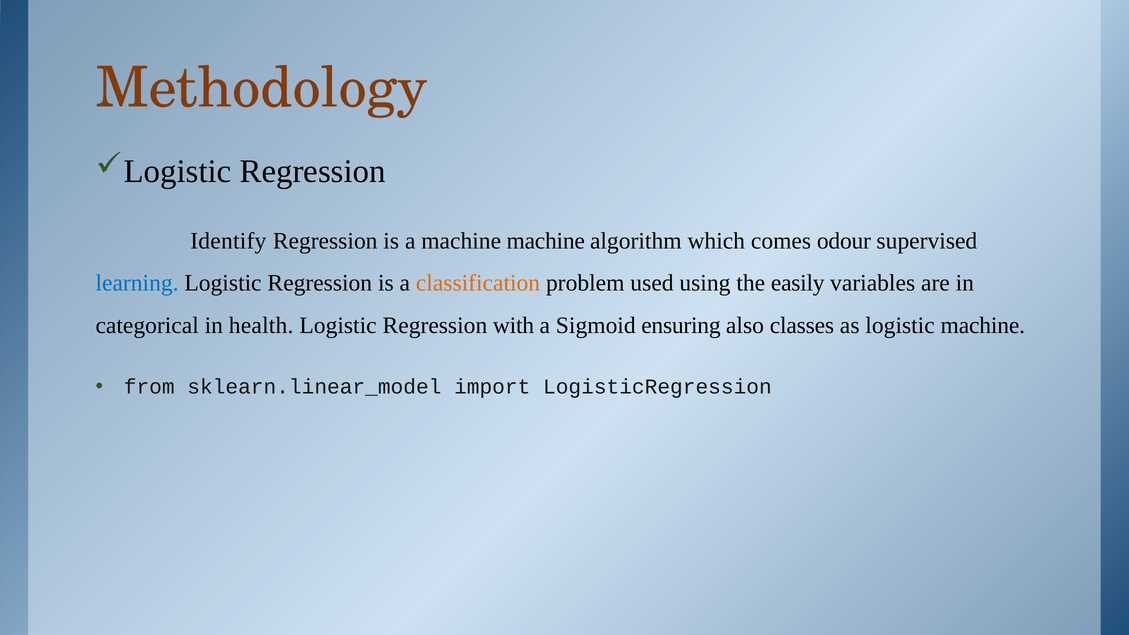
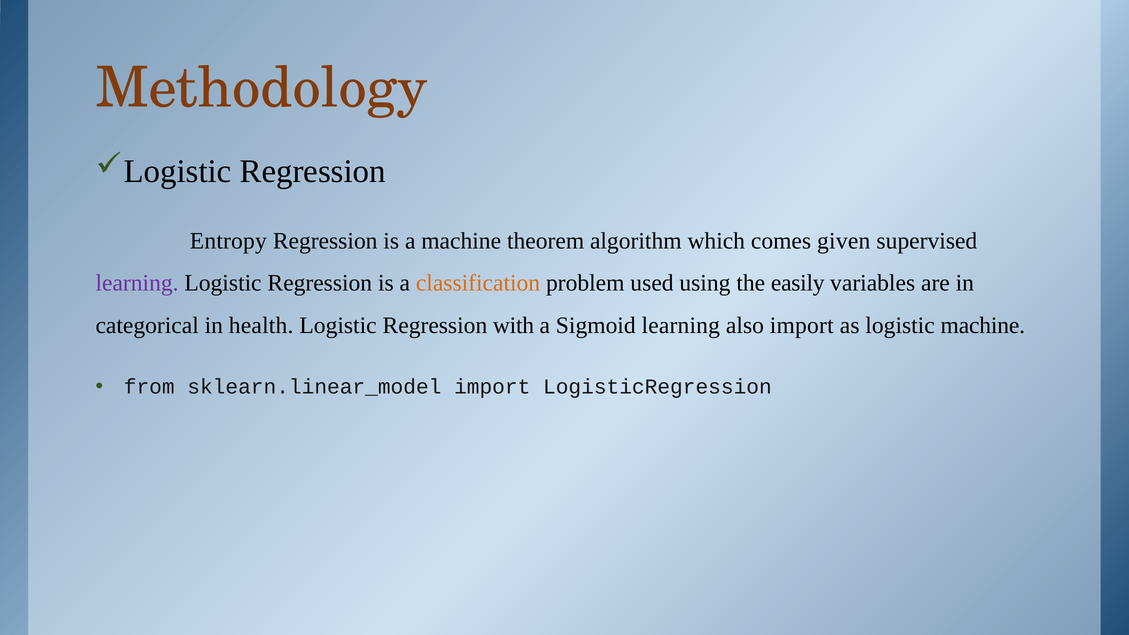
Identify: Identify -> Entropy
machine machine: machine -> theorem
odour: odour -> given
learning at (137, 283) colour: blue -> purple
Sigmoid ensuring: ensuring -> learning
also classes: classes -> import
